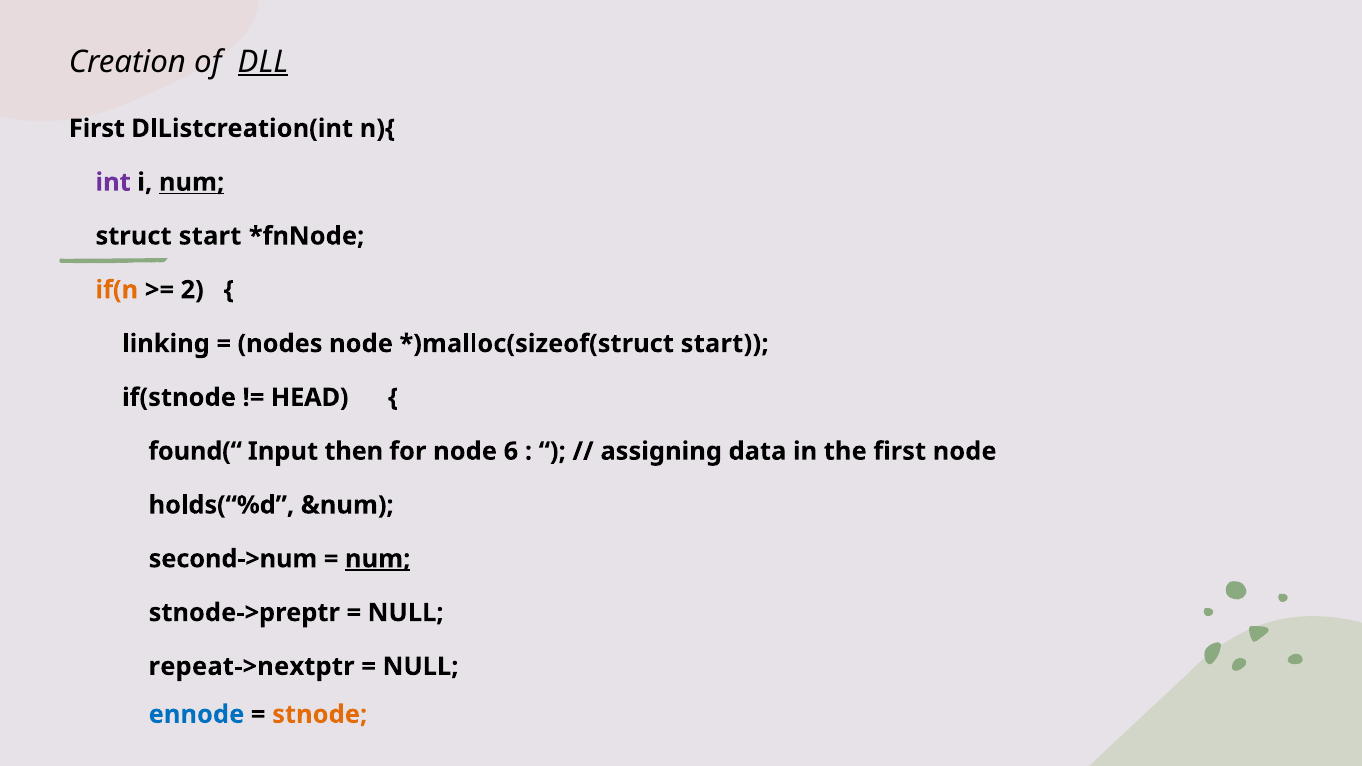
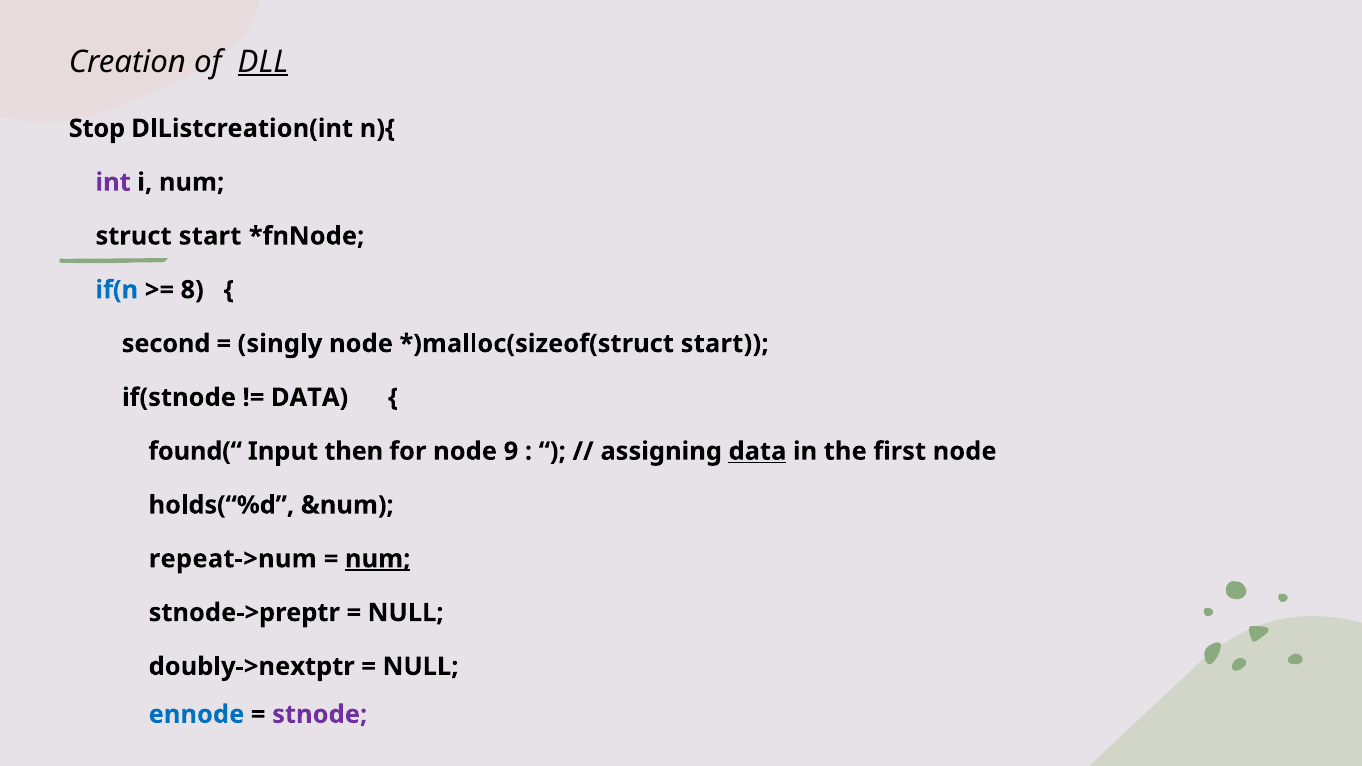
First at (97, 129): First -> Stop
num at (192, 182) underline: present -> none
if(n colour: orange -> blue
2: 2 -> 8
linking: linking -> second
nodes: nodes -> singly
HEAD at (310, 398): HEAD -> DATA
6: 6 -> 9
data at (757, 451) underline: none -> present
second->num: second->num -> repeat->num
repeat->nextptr: repeat->nextptr -> doubly->nextptr
stnode colour: orange -> purple
